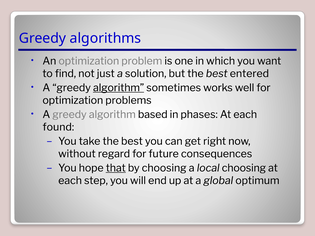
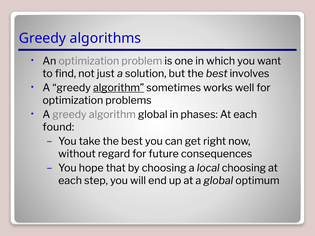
entered: entered -> involves
algorithm based: based -> global
that underline: present -> none
